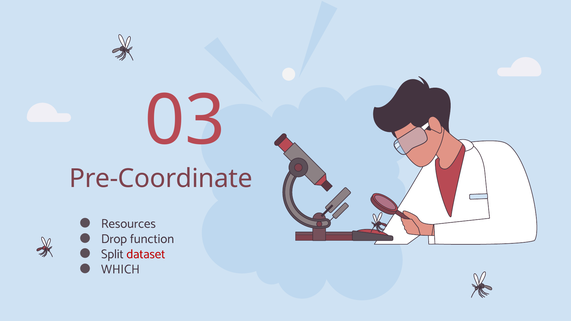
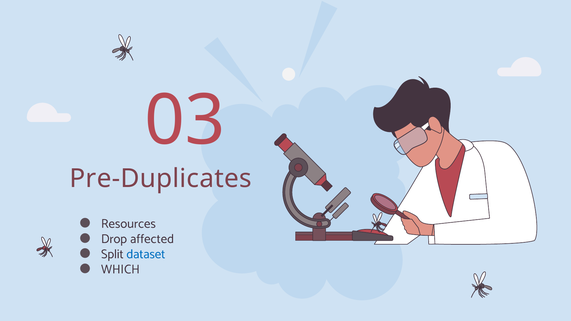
Pre-Coordinate: Pre-Coordinate -> Pre-Duplicates
function: function -> affected
dataset colour: red -> blue
